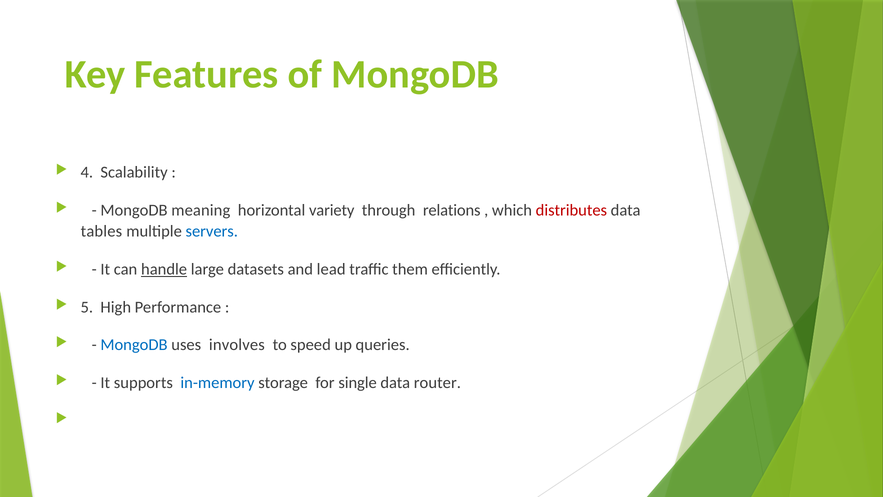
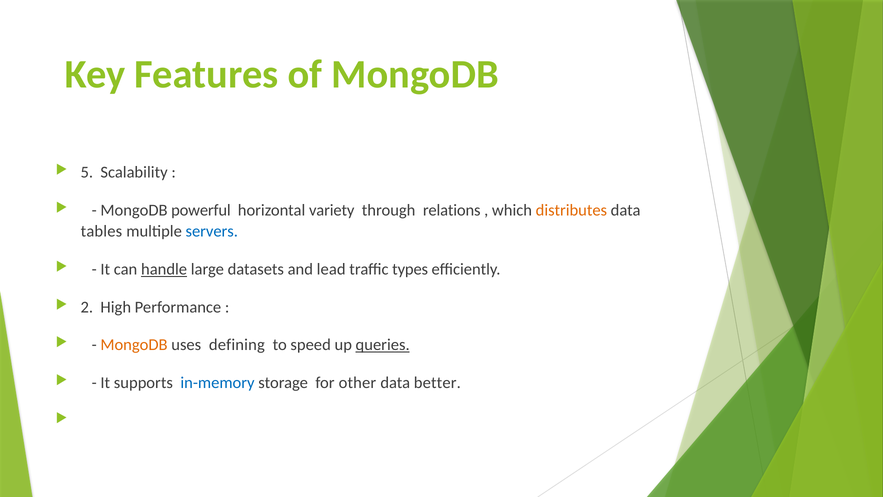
4: 4 -> 5
meaning: meaning -> powerful
distributes colour: red -> orange
them: them -> types
5: 5 -> 2
MongoDB at (134, 345) colour: blue -> orange
involves: involves -> defining
queries underline: none -> present
single: single -> other
router: router -> better
